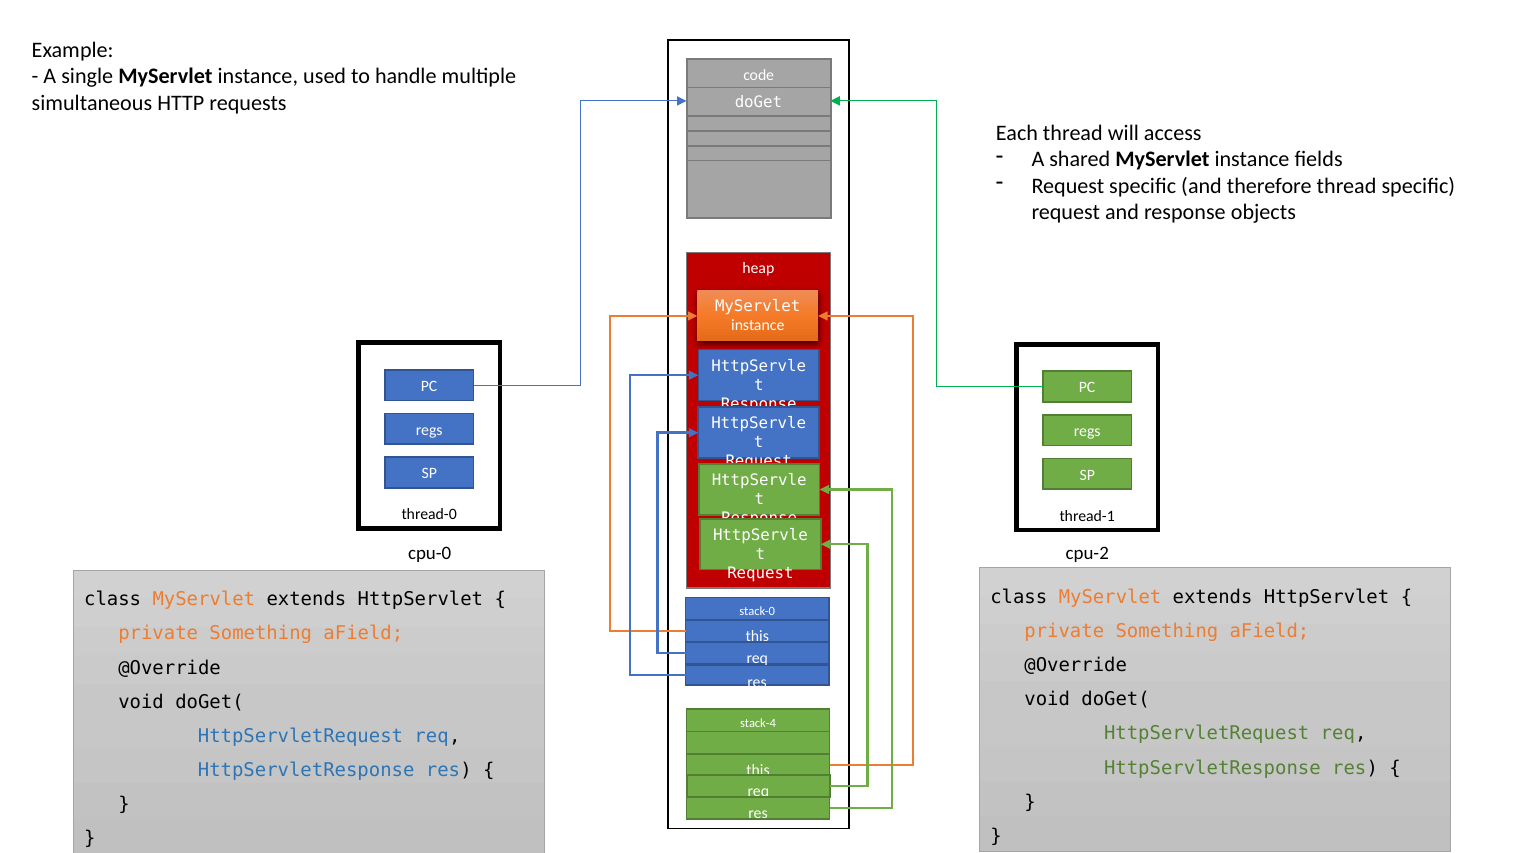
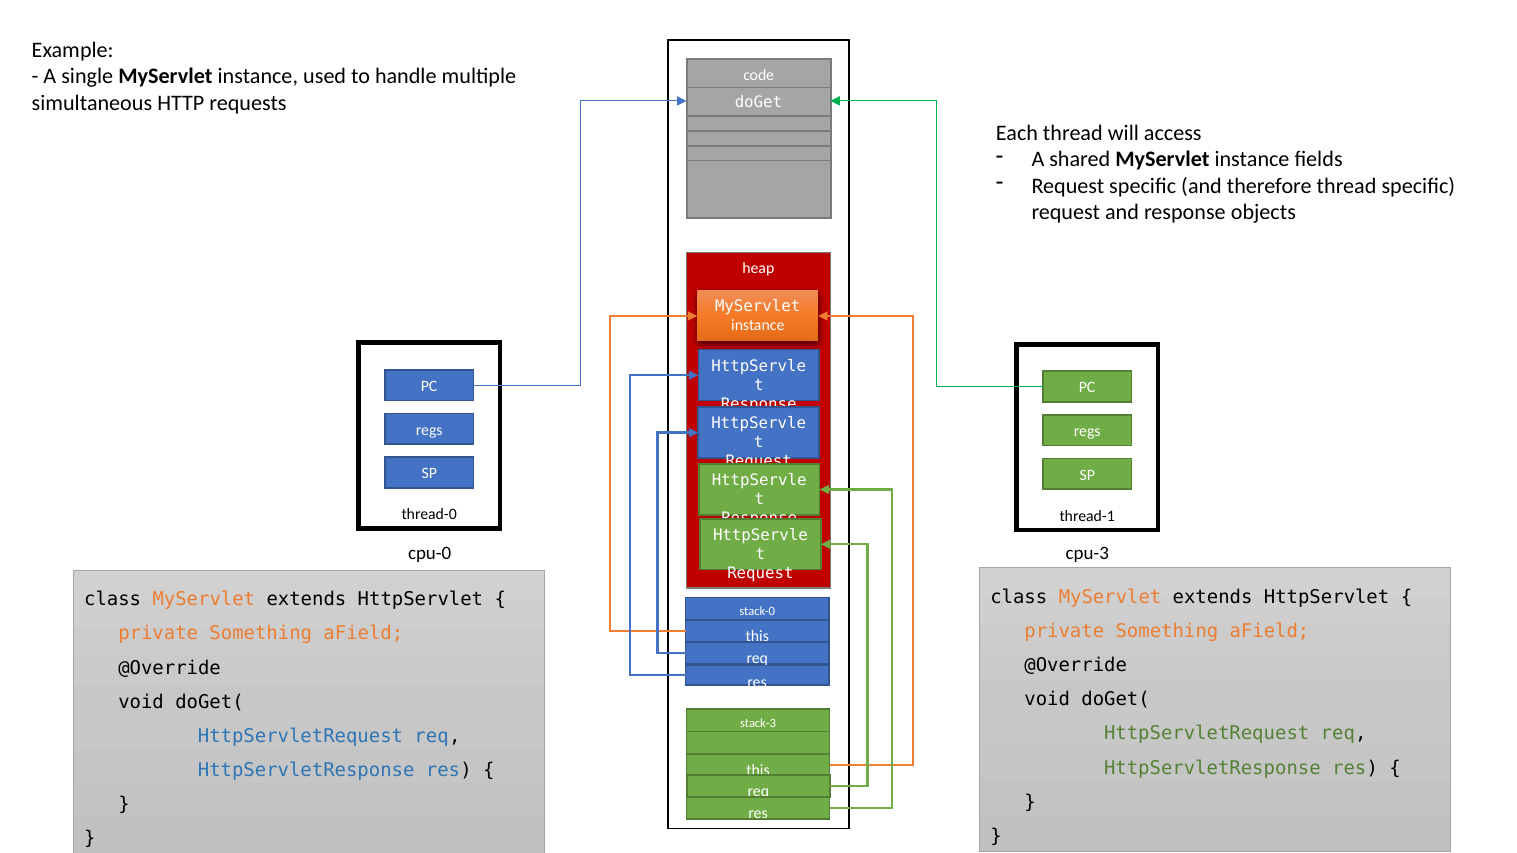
cpu-2: cpu-2 -> cpu-3
stack-4: stack-4 -> stack-3
